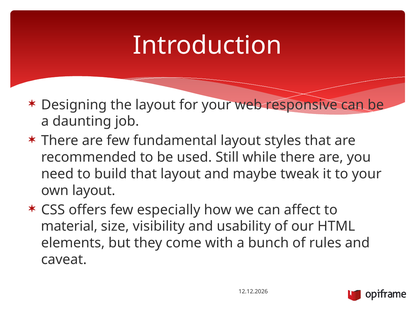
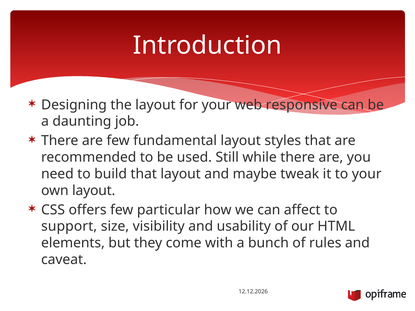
especially: especially -> particular
material: material -> support
